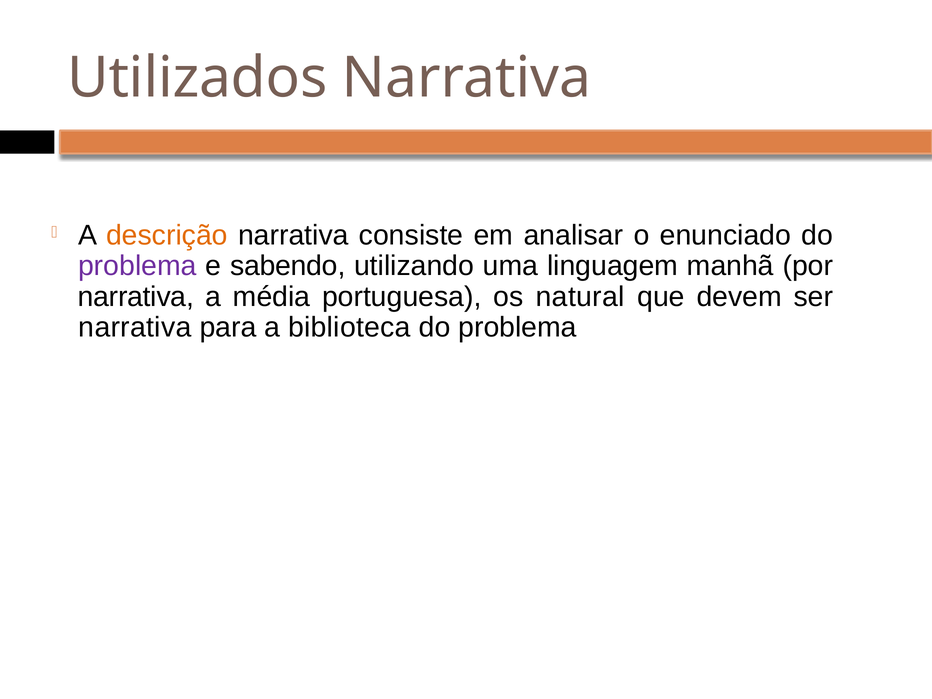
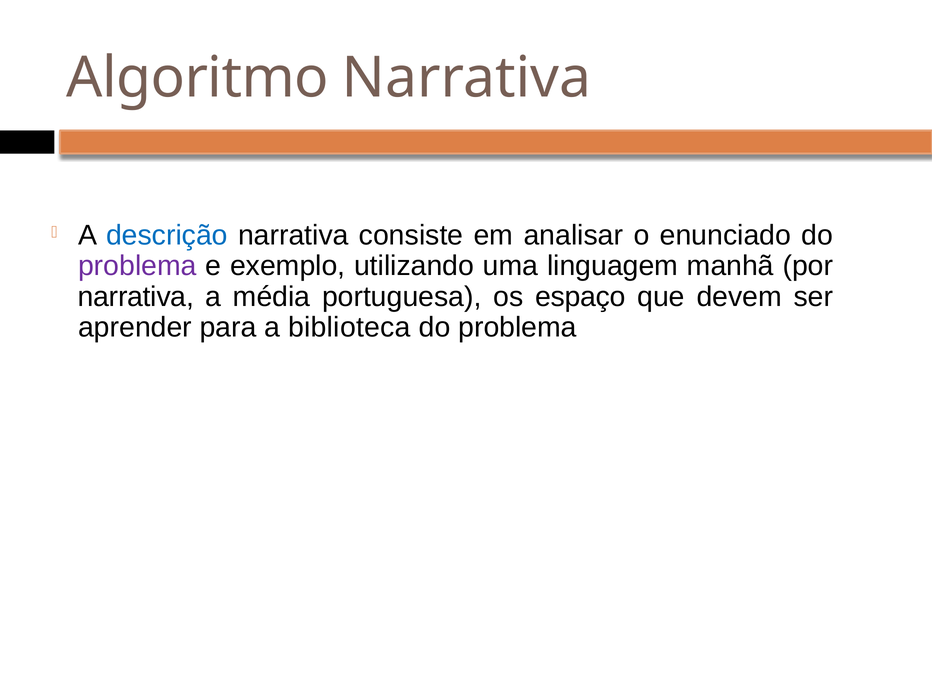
Utilizados: Utilizados -> Algoritmo
descrição colour: orange -> blue
sabendo: sabendo -> exemplo
natural: natural -> espaço
narrativa at (135, 327): narrativa -> aprender
